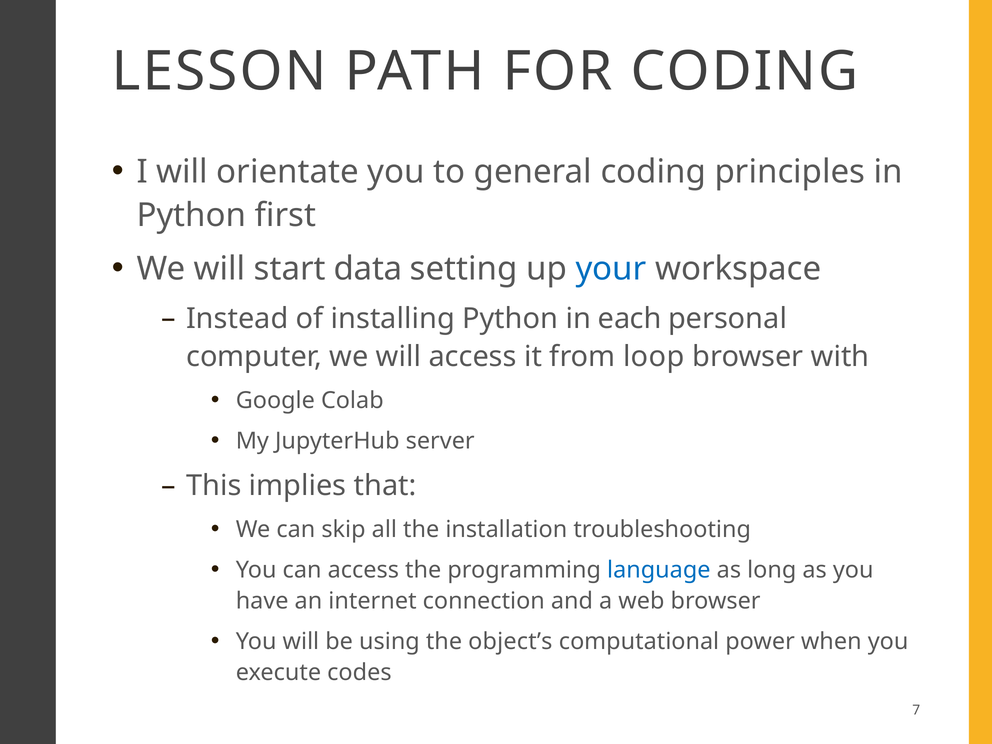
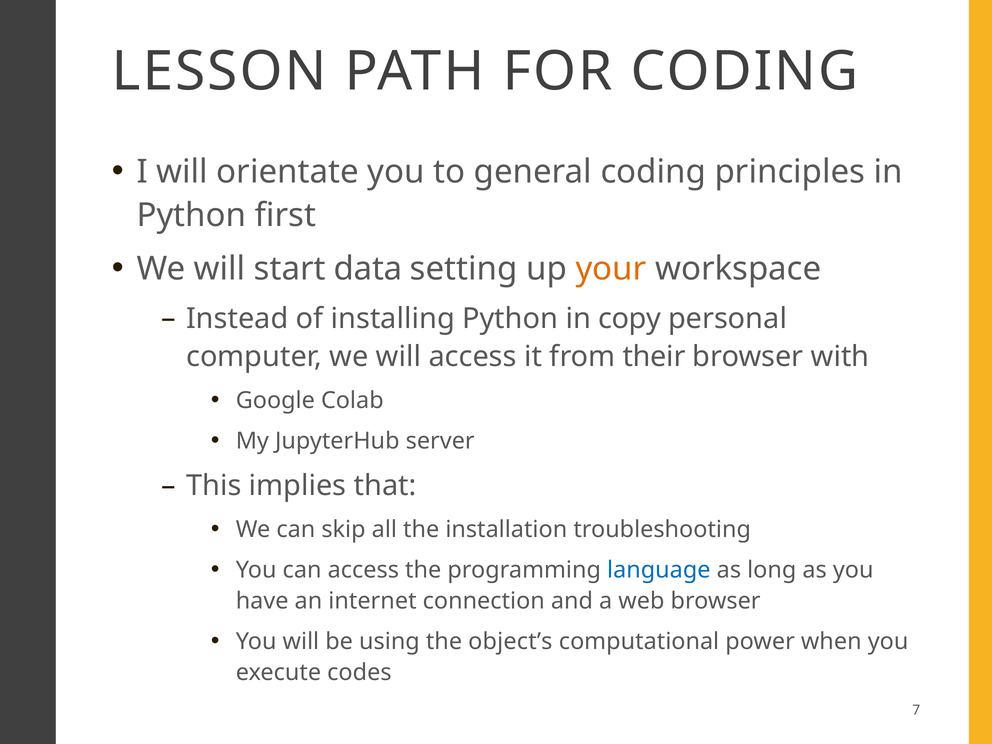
your colour: blue -> orange
each: each -> copy
loop: loop -> their
